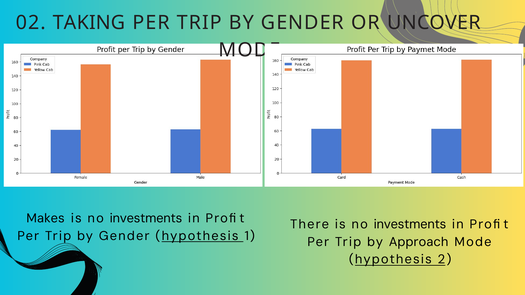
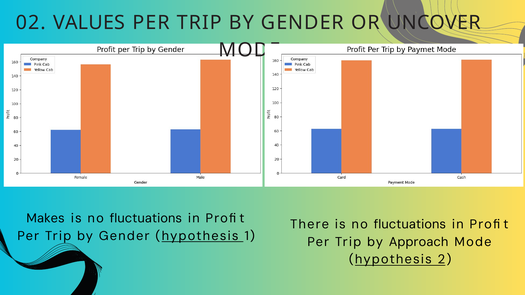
TAKING: TAKING -> VALUES
investments at (146, 219): investments -> fluctuations
There is no investments: investments -> fluctuations
